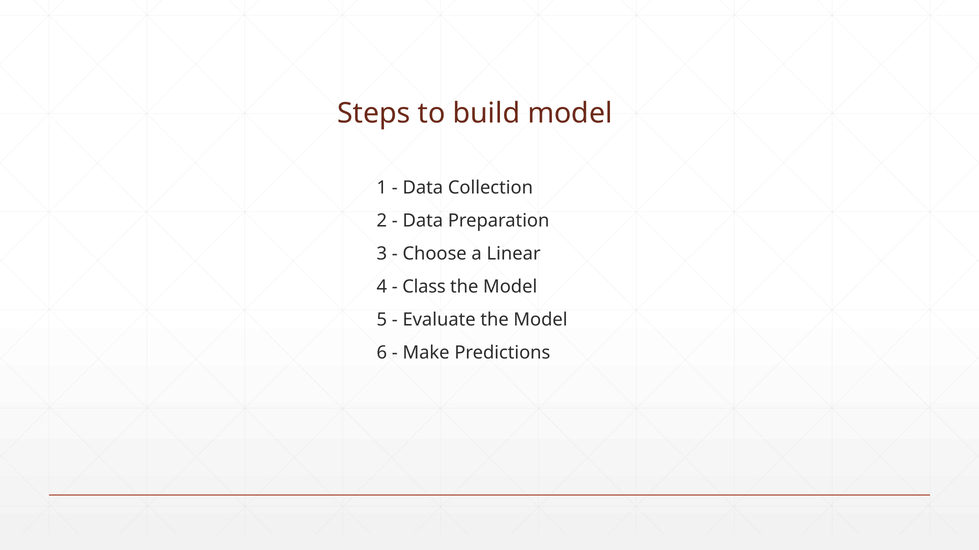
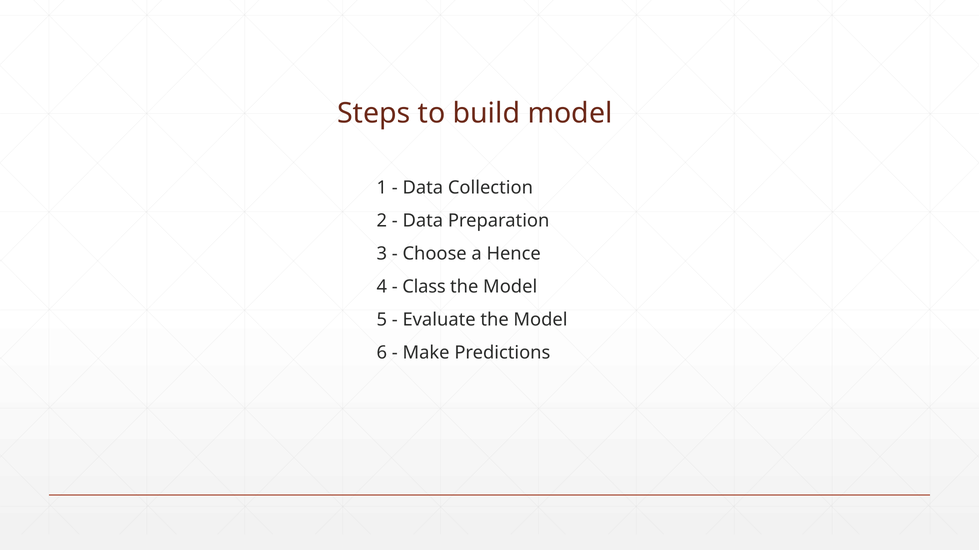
Linear: Linear -> Hence
